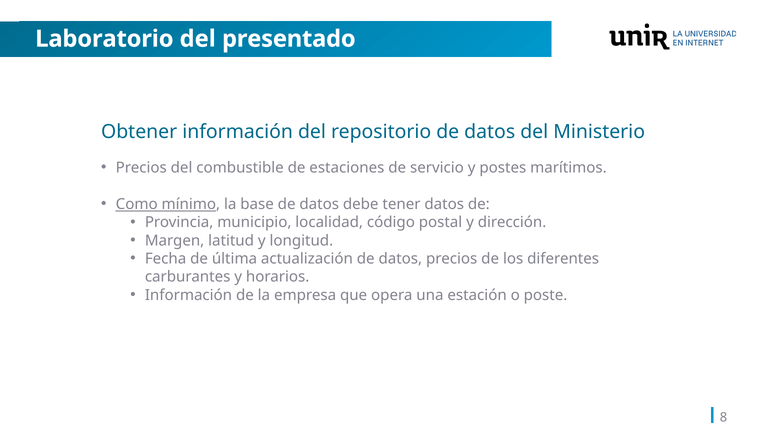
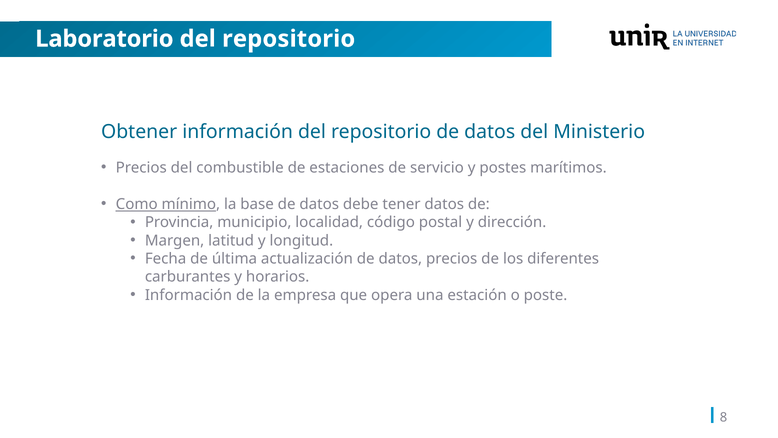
presentado at (289, 39): presentado -> repositorio
